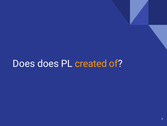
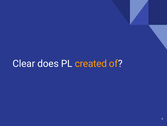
Does at (24, 63): Does -> Clear
